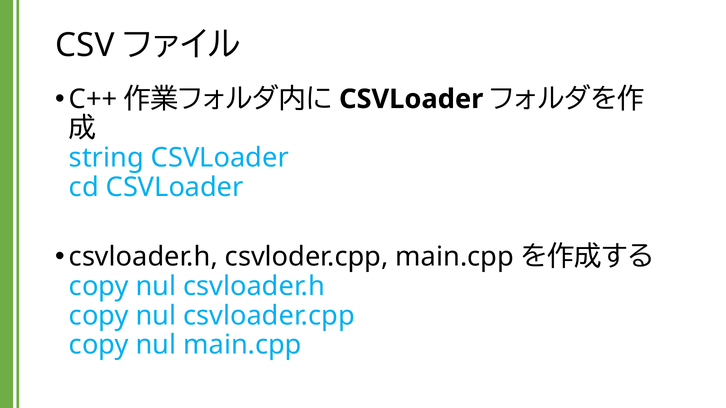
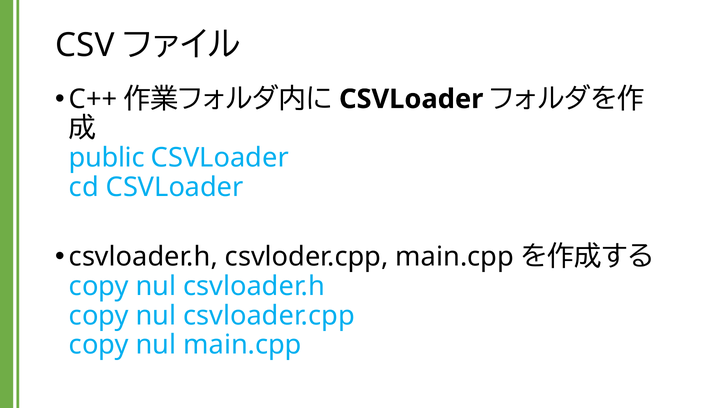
string: string -> public
